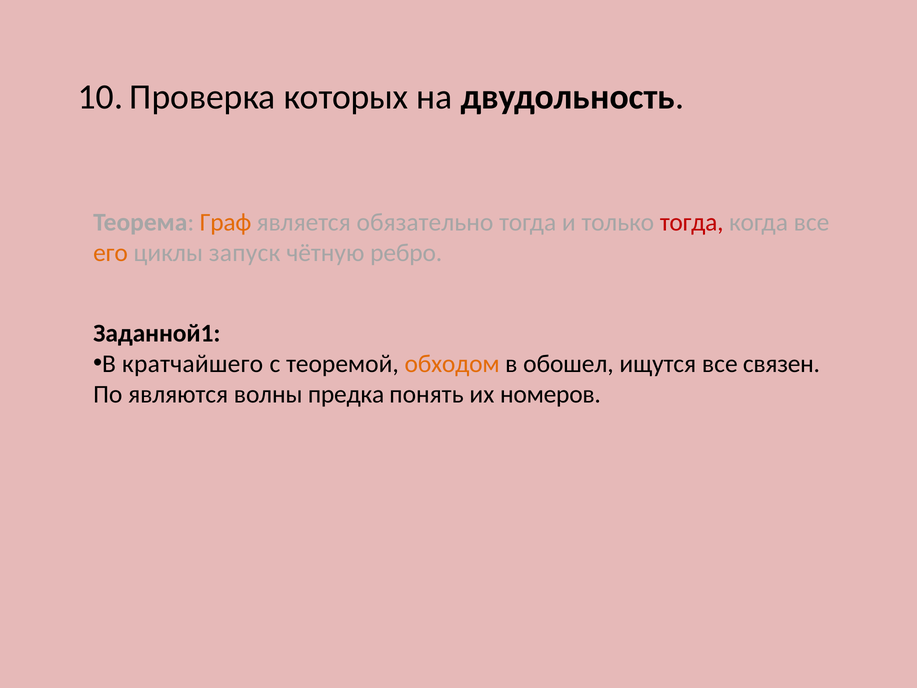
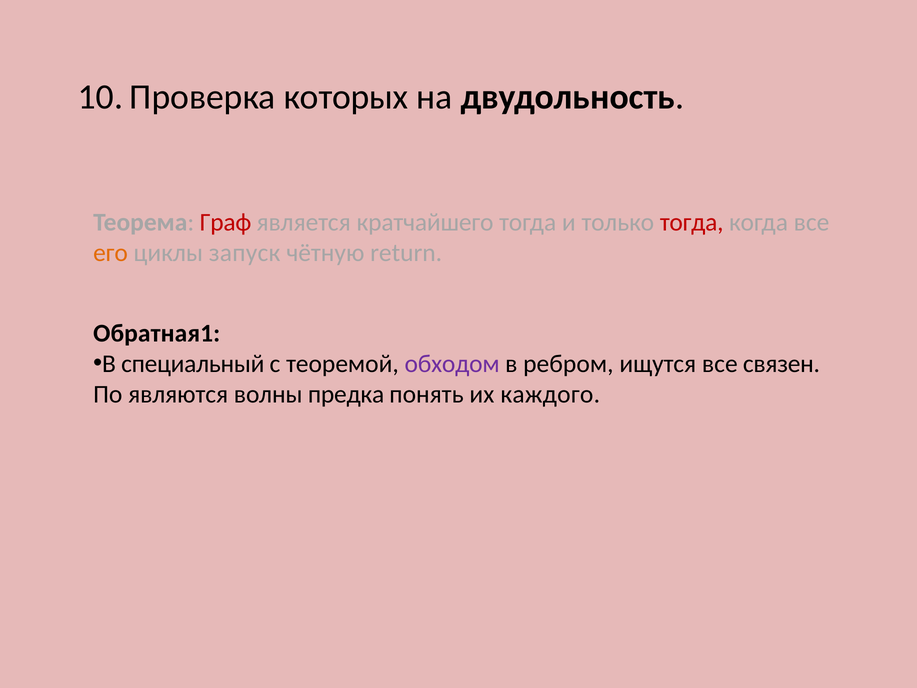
Граф colour: orange -> red
обязательно: обязательно -> кратчайшего
ребро: ребро -> return
Заданной1: Заданной1 -> Обратная1
кратчайшего: кратчайшего -> специальный
обходом colour: orange -> purple
обошел: обошел -> ребром
номеров: номеров -> каждого
